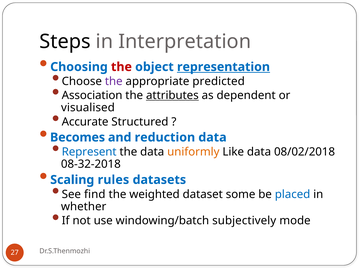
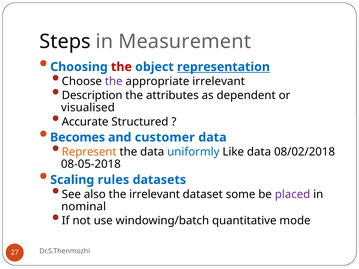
Interpretation: Interpretation -> Measurement
appropriate predicted: predicted -> irrelevant
Association: Association -> Description
attributes underline: present -> none
reduction: reduction -> customer
Represent colour: blue -> orange
uniformly colour: orange -> blue
08-32-2018: 08-32-2018 -> 08-05-2018
find: find -> also
the weighted: weighted -> irrelevant
placed colour: blue -> purple
whether: whether -> nominal
subjectively: subjectively -> quantitative
